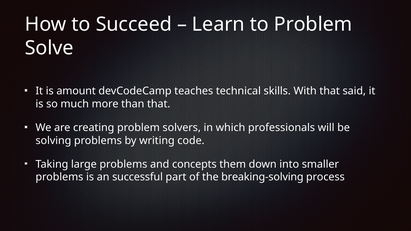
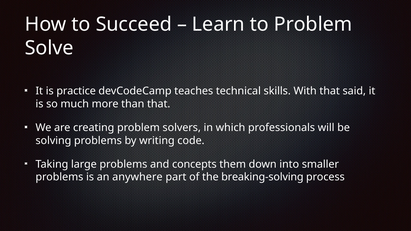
amount: amount -> practice
successful: successful -> anywhere
